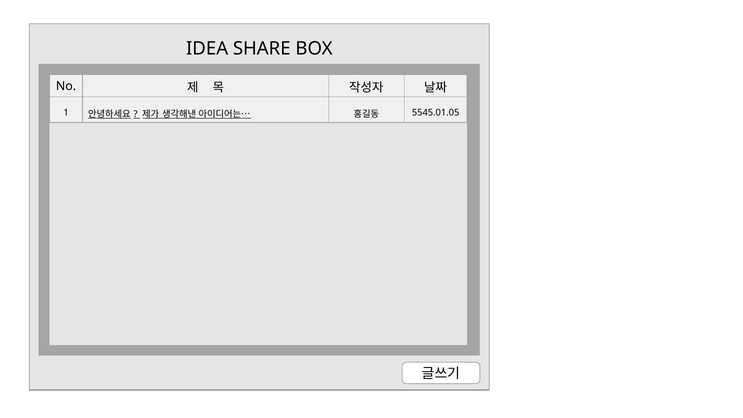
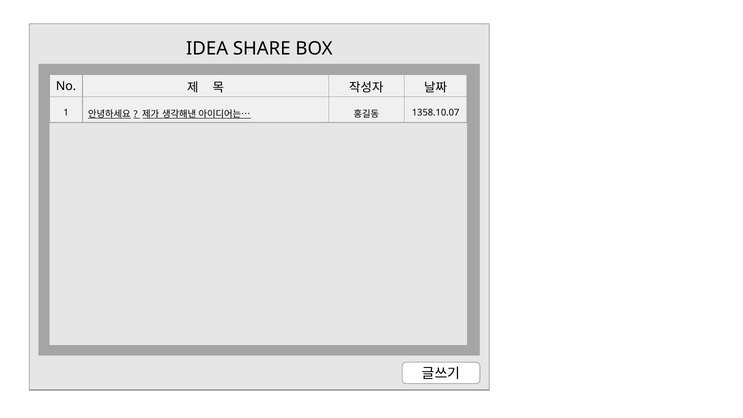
5545.01.05: 5545.01.05 -> 1358.10.07
